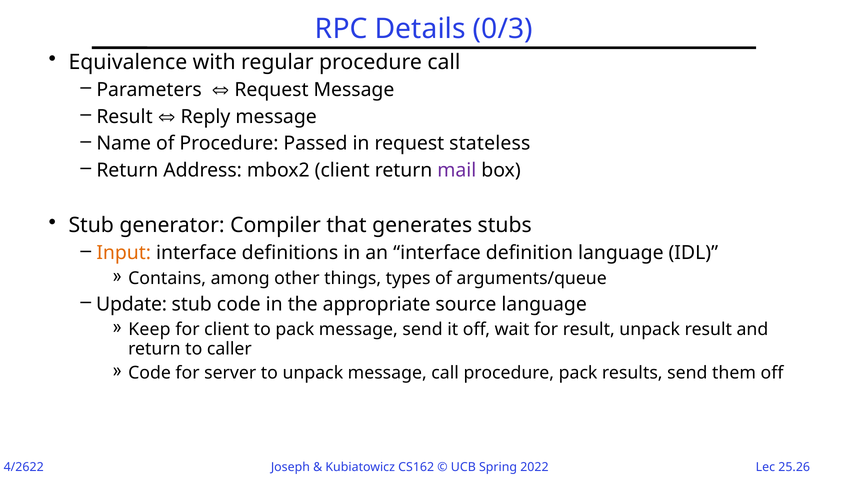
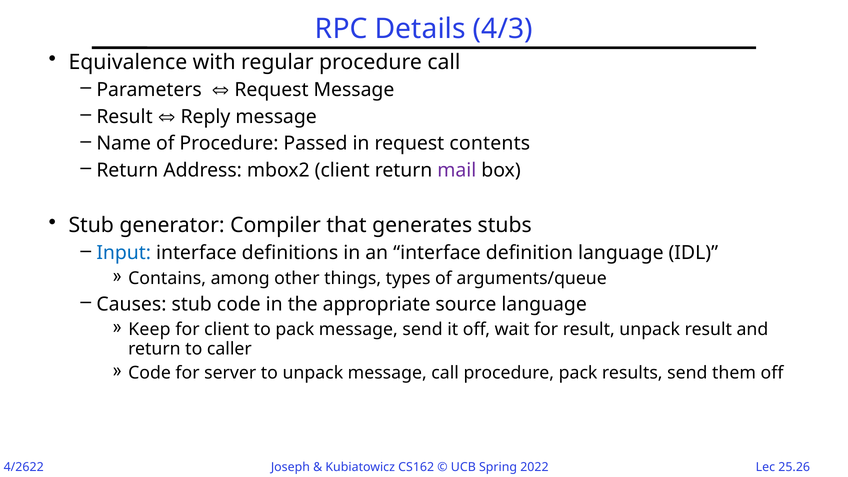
0/3: 0/3 -> 4/3
stateless: stateless -> contents
Input colour: orange -> blue
Update: Update -> Causes
